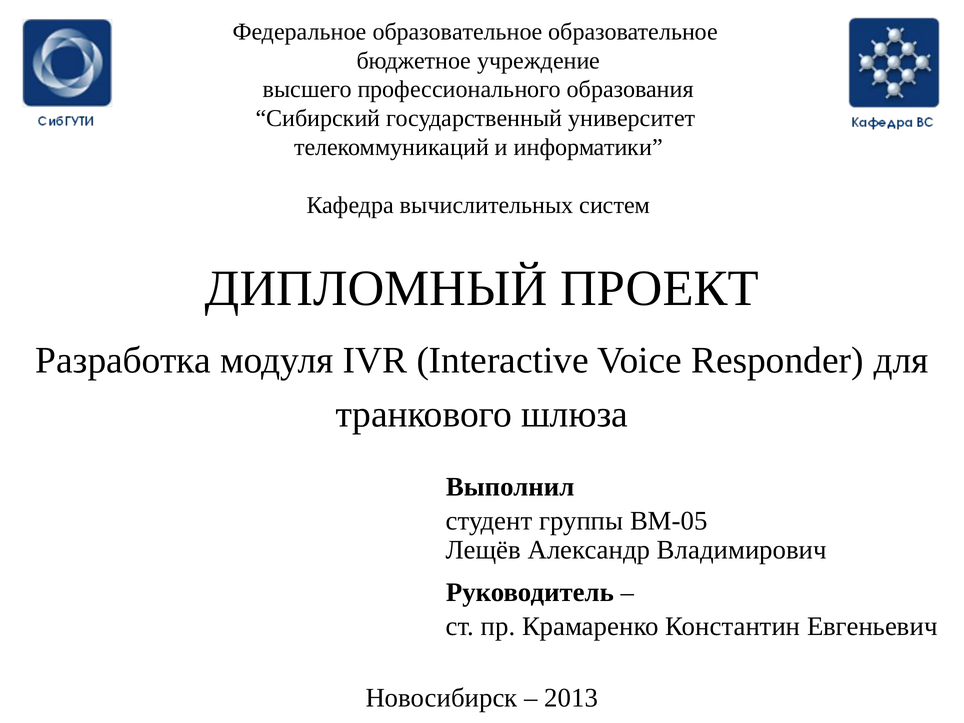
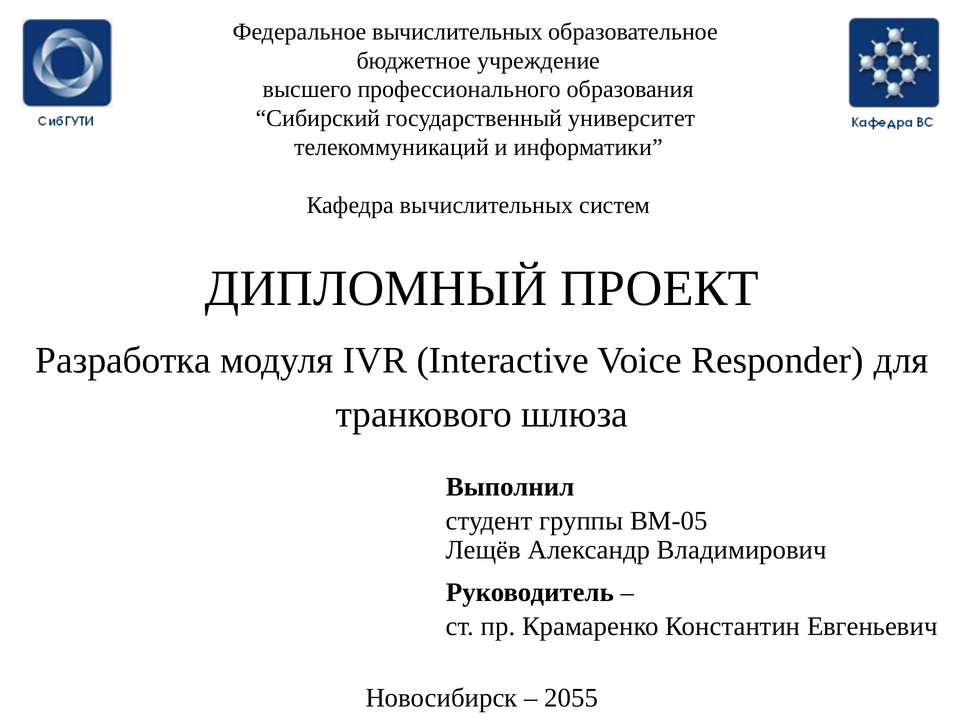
Федеральное образовательное: образовательное -> вычислительных
2013: 2013 -> 2055
